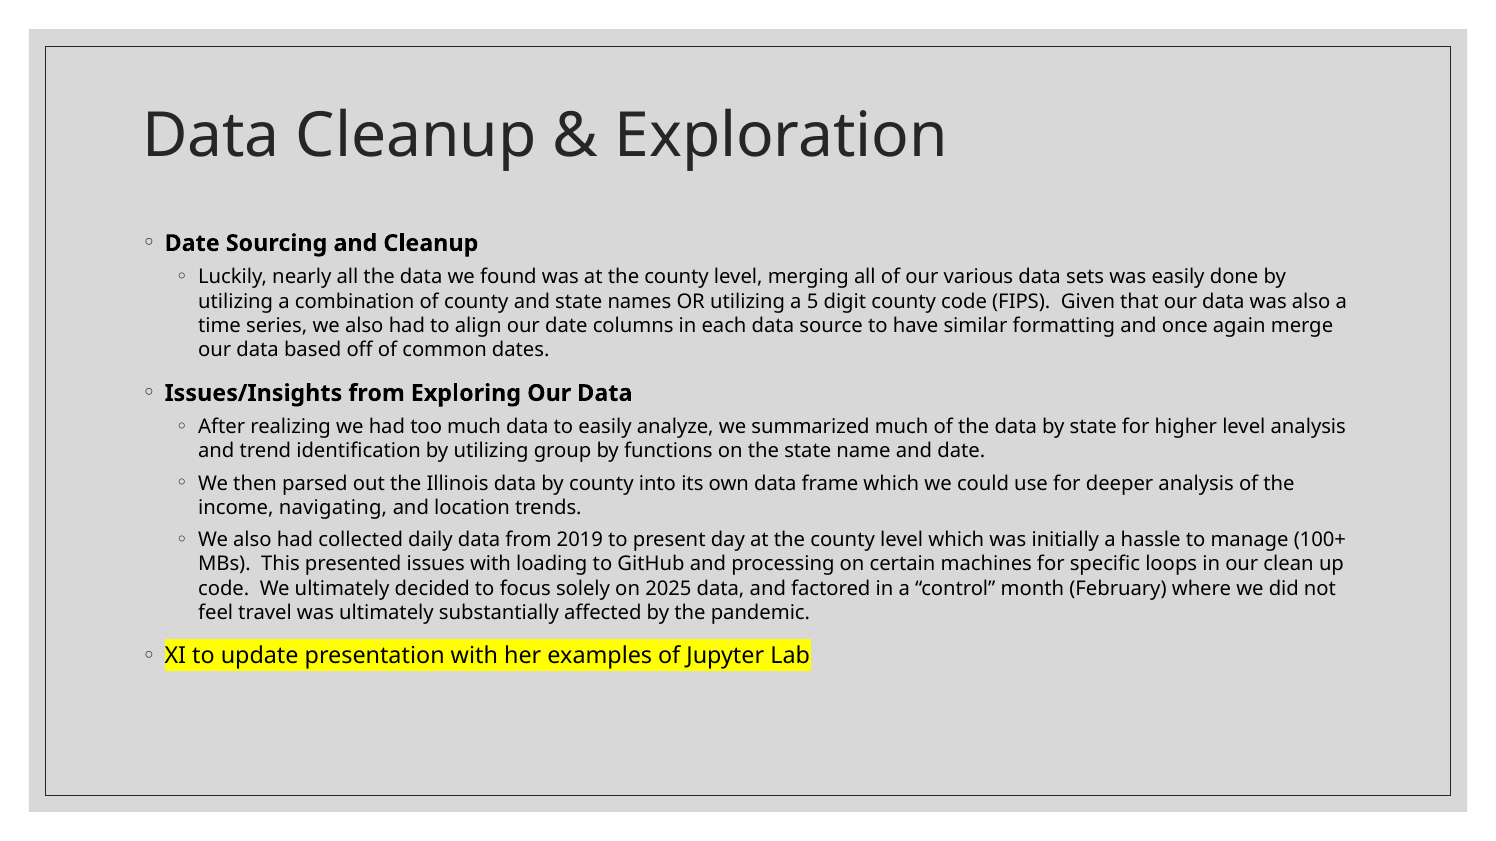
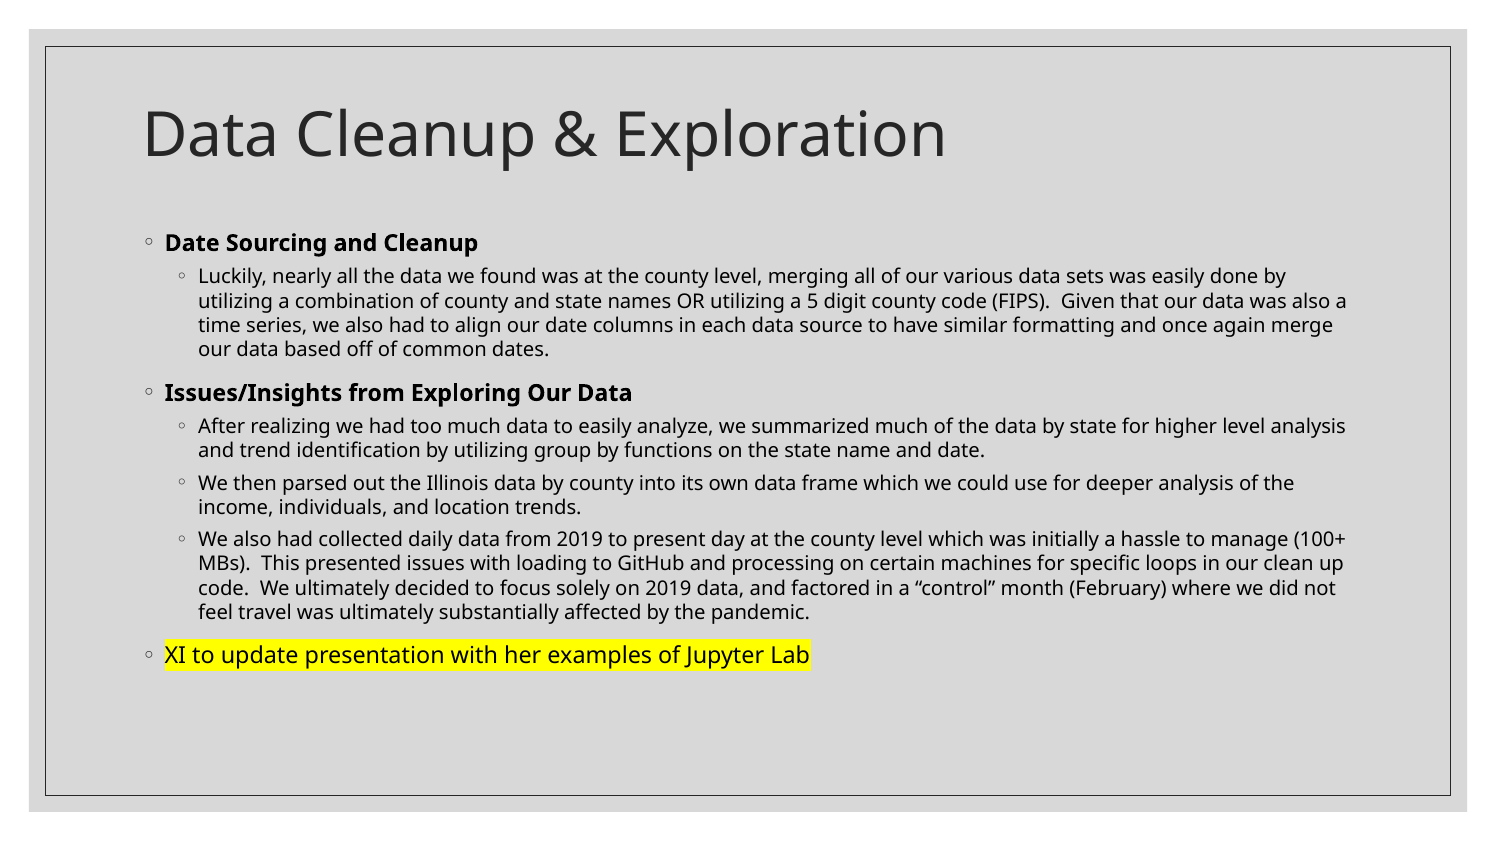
navigating: navigating -> individuals
on 2025: 2025 -> 2019
